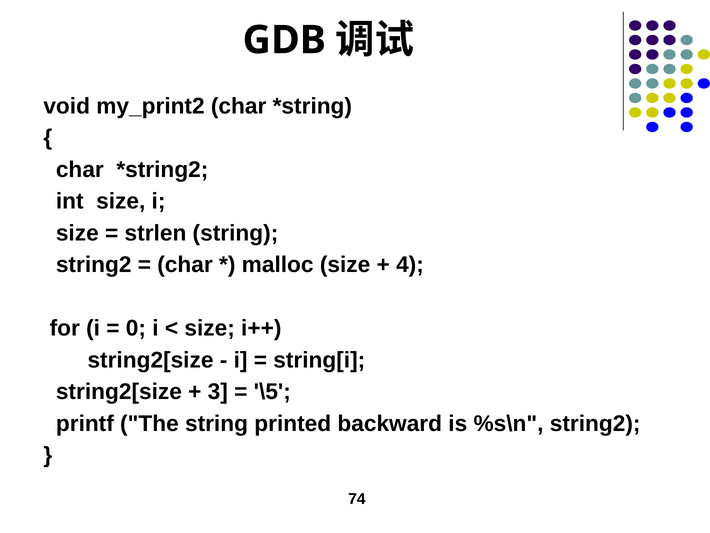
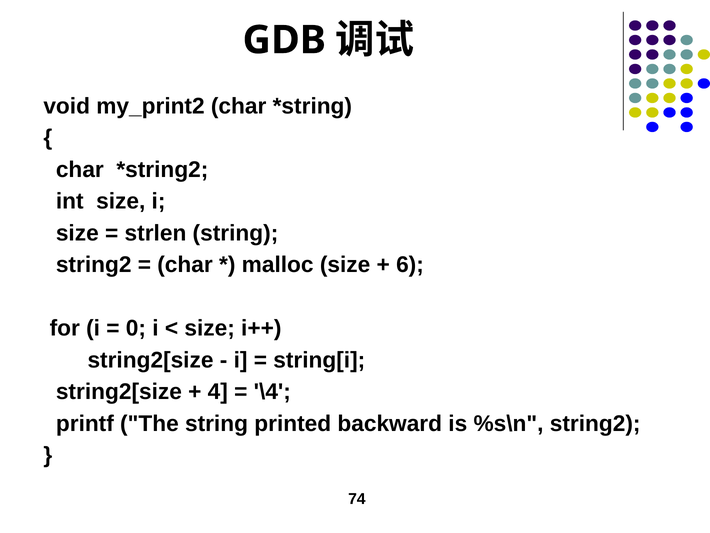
4: 4 -> 6
3: 3 -> 4
\5: \5 -> \4
